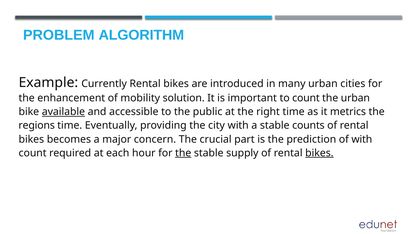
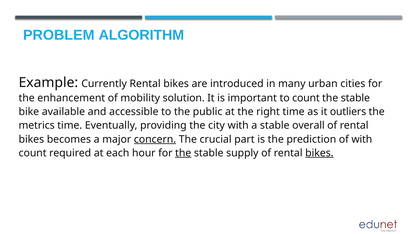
urban at (355, 98): urban -> stable
available underline: present -> none
metrics: metrics -> outliers
regions: regions -> metrics
counts: counts -> overall
concern underline: none -> present
